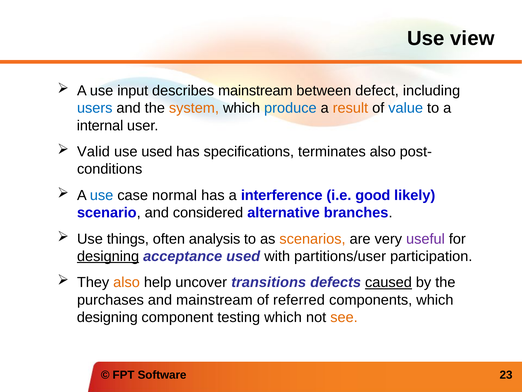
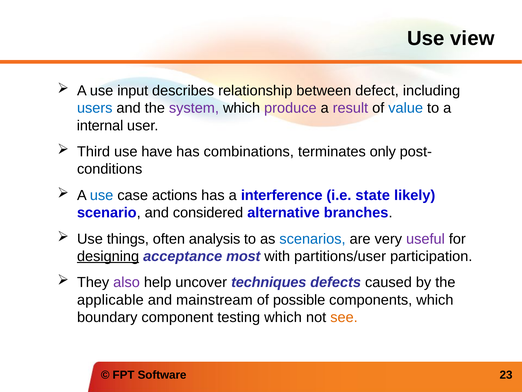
describes mainstream: mainstream -> relationship
system colour: orange -> purple
produce colour: blue -> purple
result colour: orange -> purple
Valid: Valid -> Third
use used: used -> have
specifications: specifications -> combinations
terminates also: also -> only
normal: normal -> actions
good: good -> state
scenarios colour: orange -> blue
acceptance used: used -> most
also at (127, 282) colour: orange -> purple
transitions: transitions -> techniques
caused underline: present -> none
purchases: purchases -> applicable
referred: referred -> possible
designing at (107, 317): designing -> boundary
